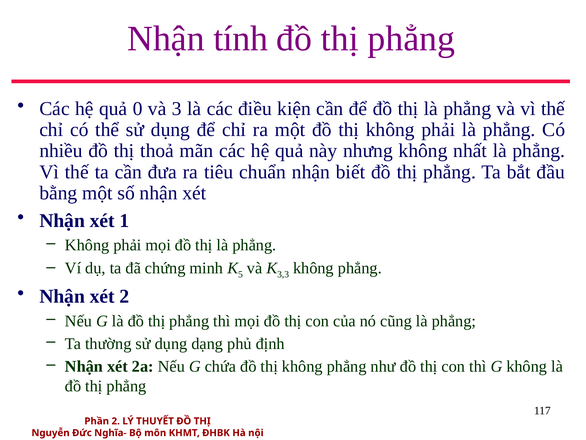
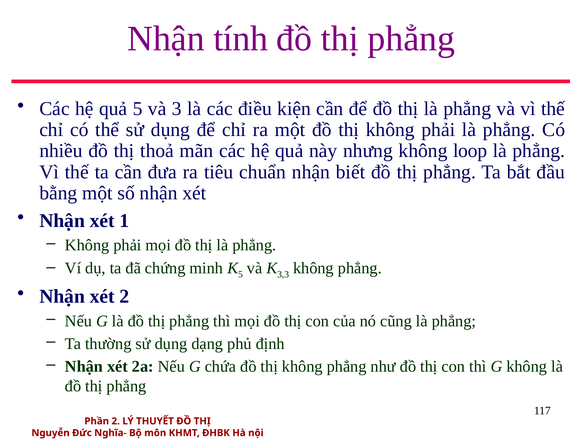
quả 0: 0 -> 5
nhất: nhất -> loop
